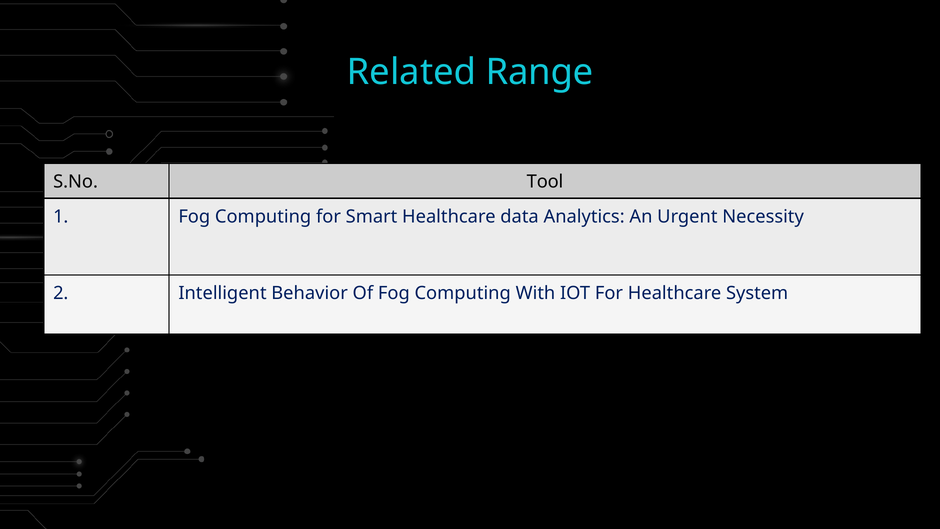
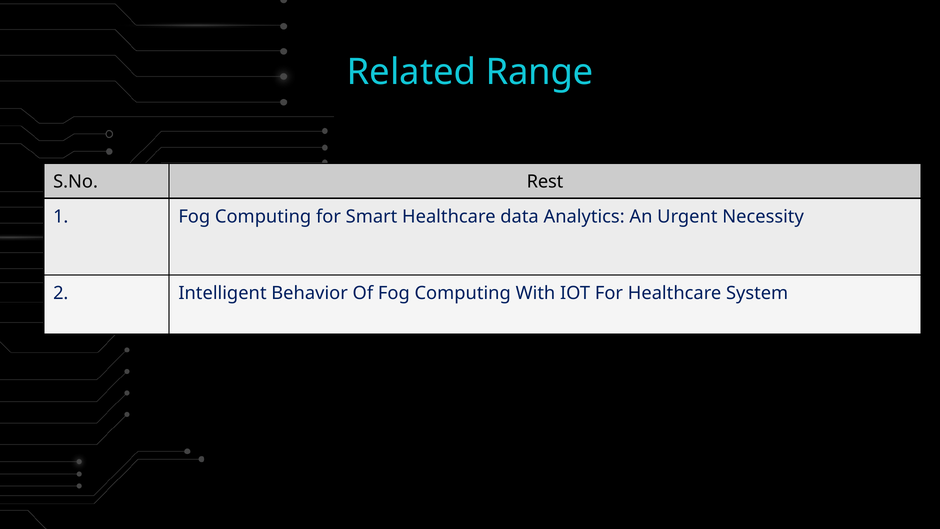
Tool: Tool -> Rest
